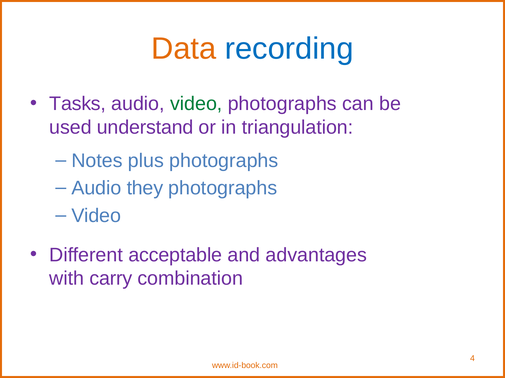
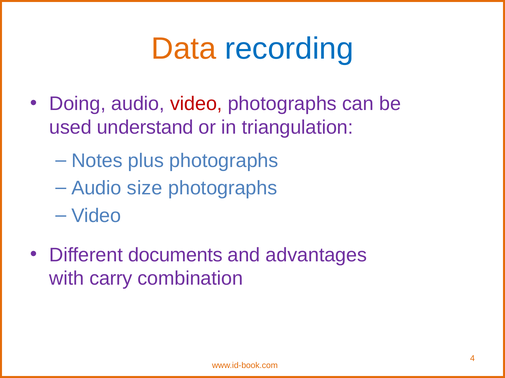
Tasks: Tasks -> Doing
video at (196, 104) colour: green -> red
they: they -> size
acceptable: acceptable -> documents
